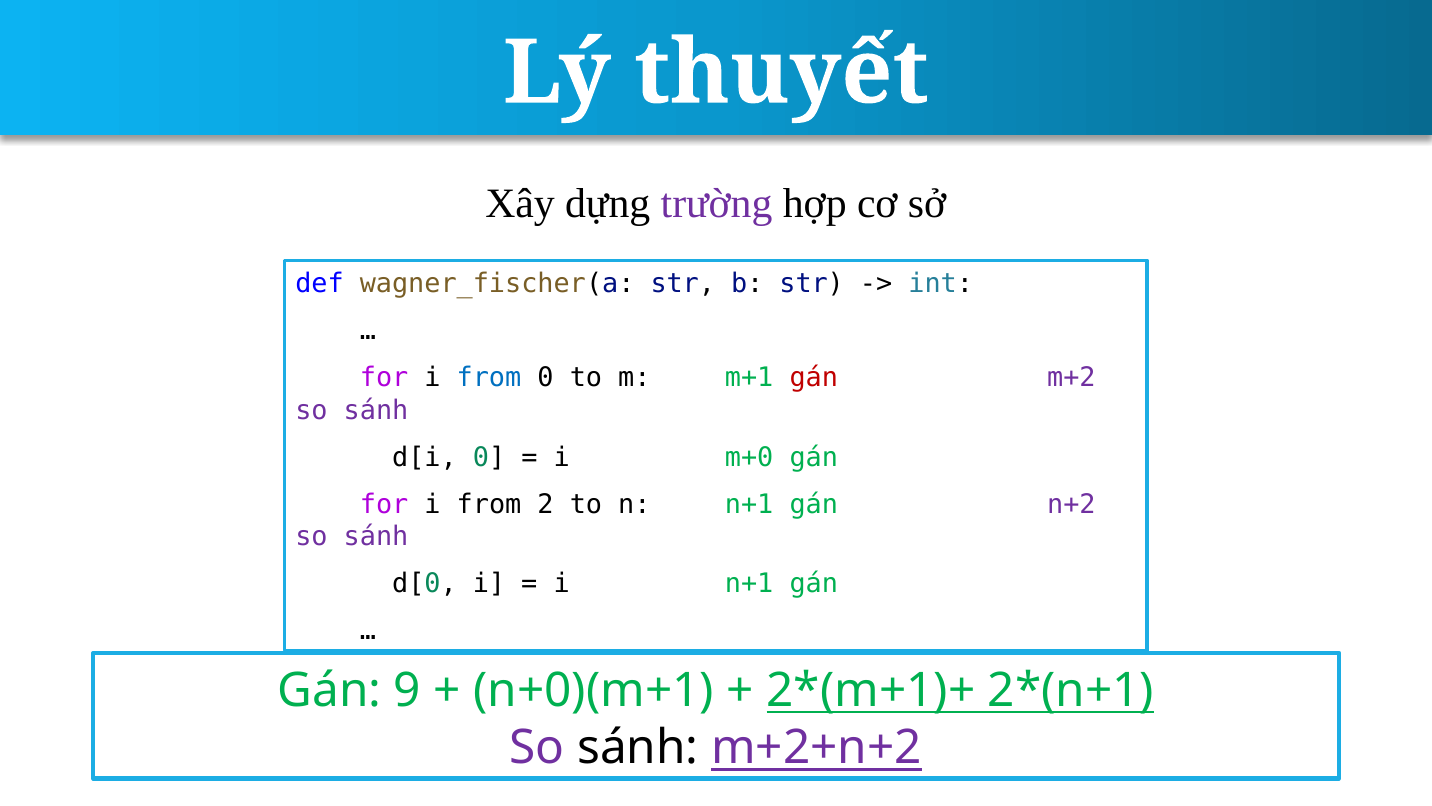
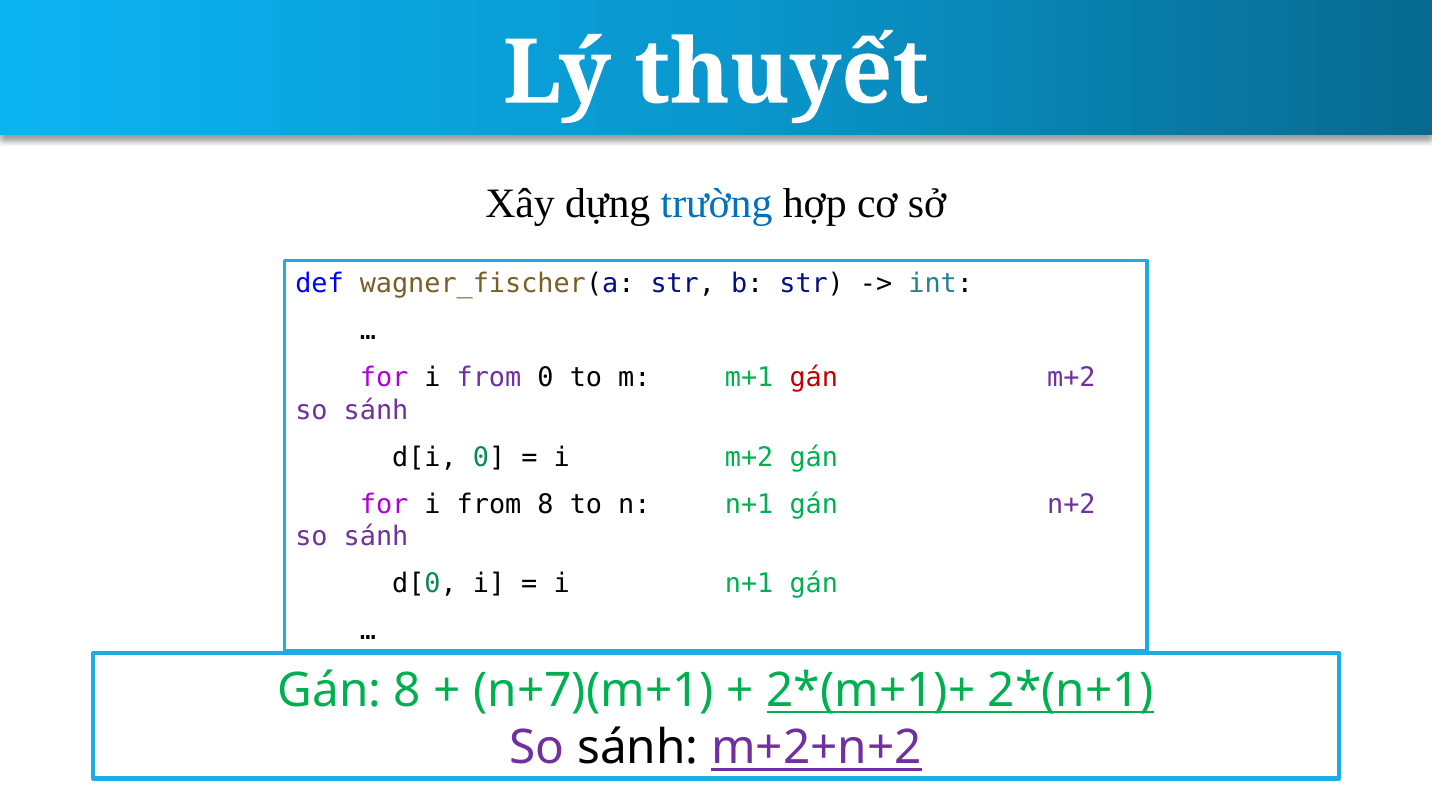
trường colour: purple -> blue
from at (489, 378) colour: blue -> purple
i m+0: m+0 -> m+2
from 2: 2 -> 8
Gán 9: 9 -> 8
n+0)(m+1: n+0)(m+1 -> n+7)(m+1
